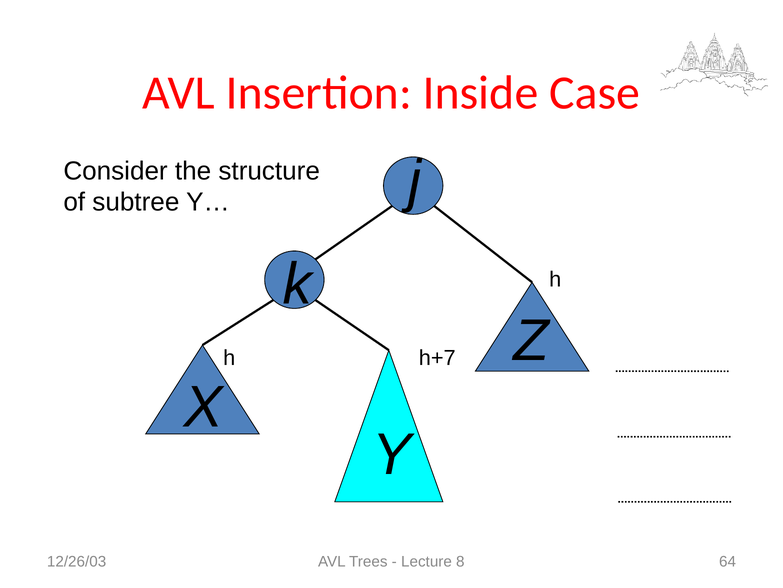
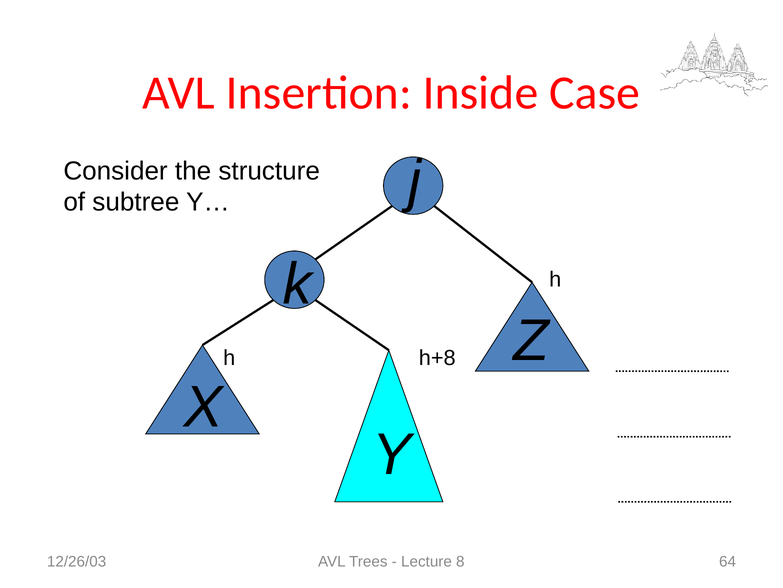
h+7: h+7 -> h+8
